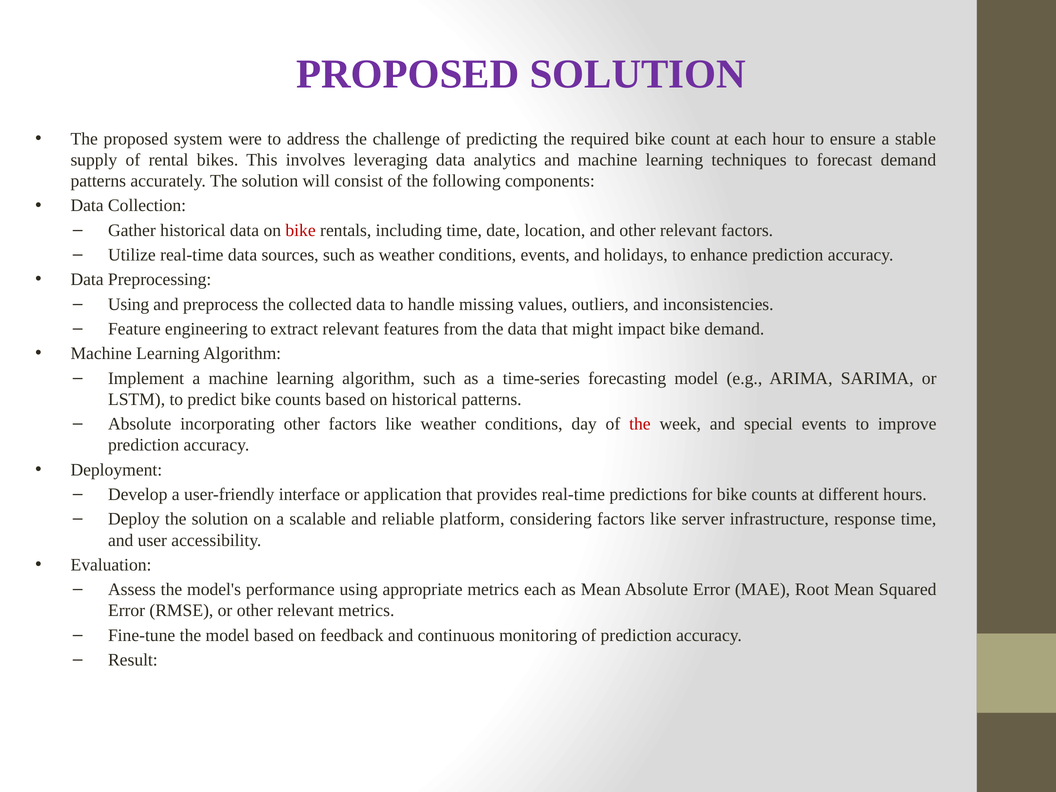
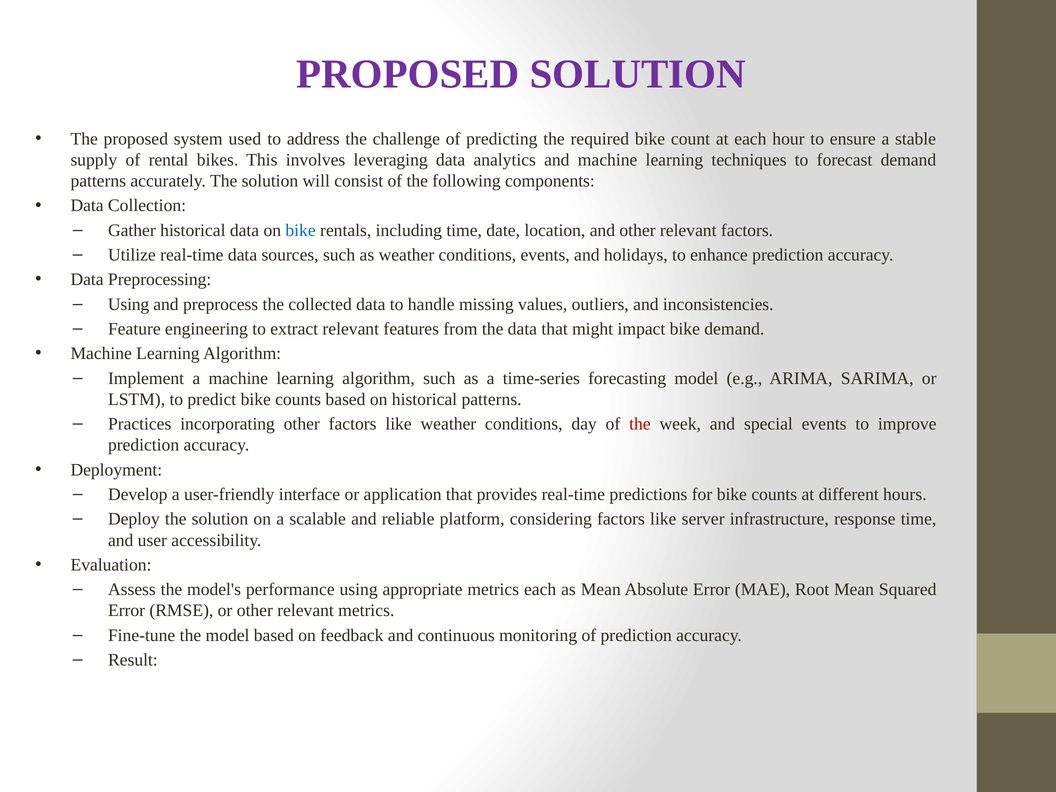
were: were -> used
bike at (301, 230) colour: red -> blue
Absolute at (140, 424): Absolute -> Practices
